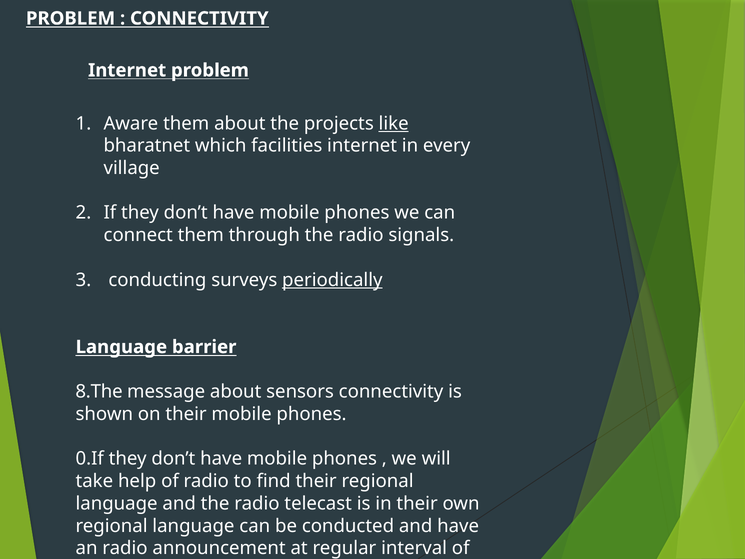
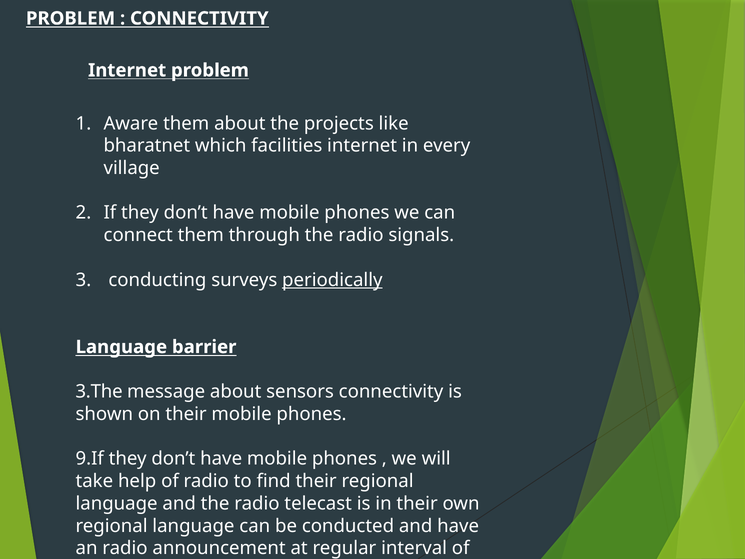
like underline: present -> none
8.The: 8.The -> 3.The
0.If: 0.If -> 9.If
